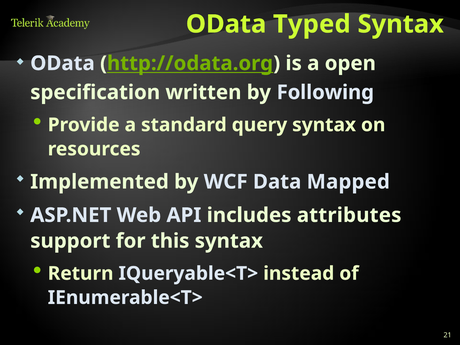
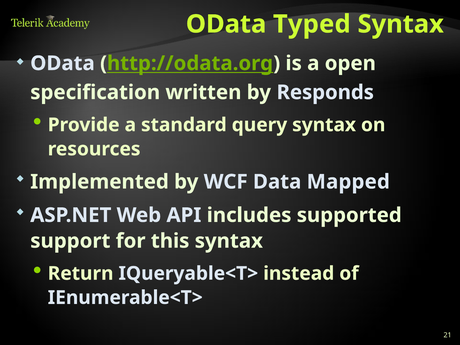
Following: Following -> Responds
attributes: attributes -> supported
